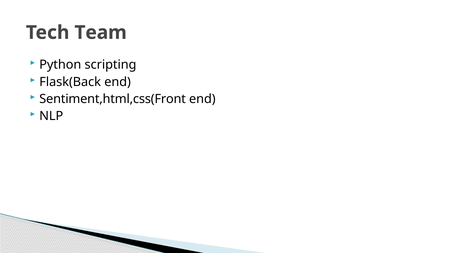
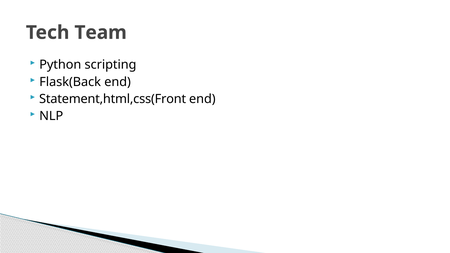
Sentiment,html,css(Front: Sentiment,html,css(Front -> Statement,html,css(Front
